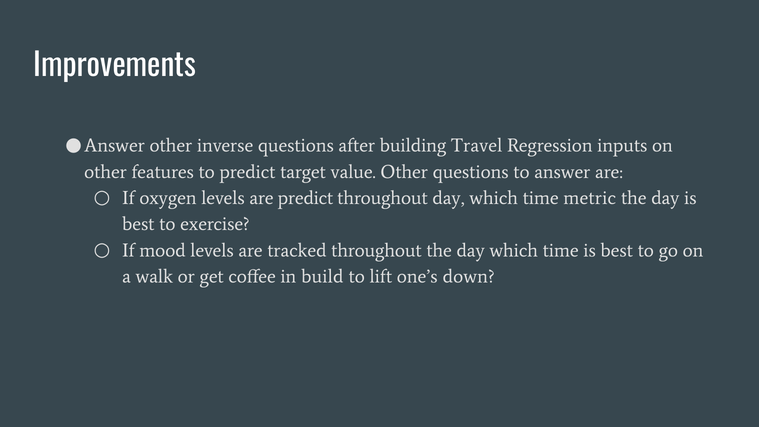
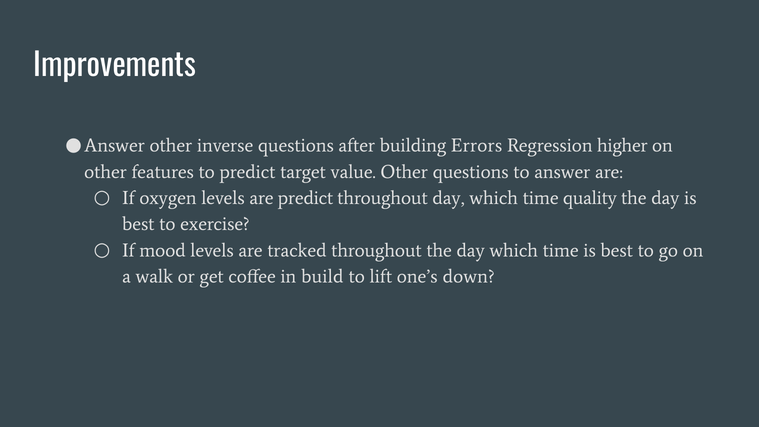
Travel: Travel -> Errors
inputs: inputs -> higher
metric: metric -> quality
